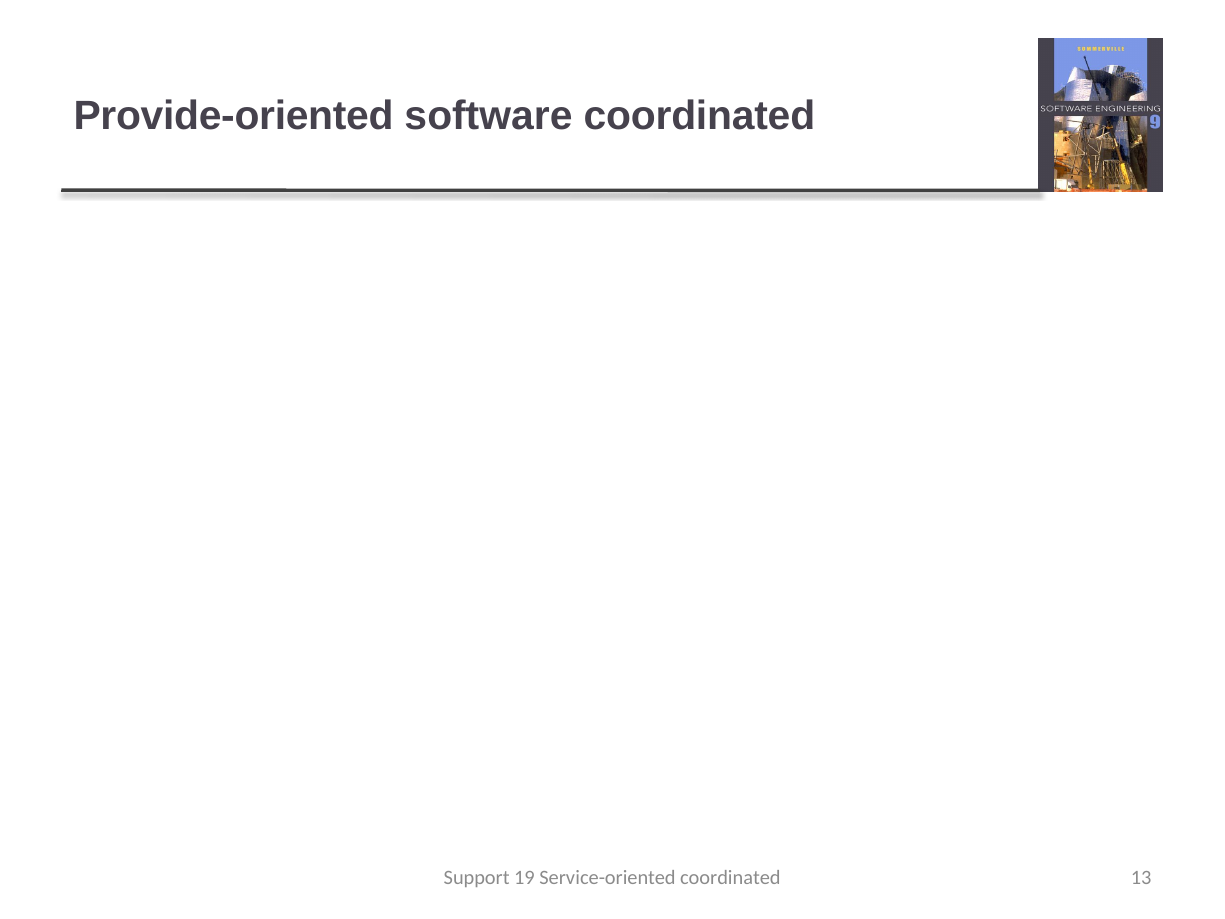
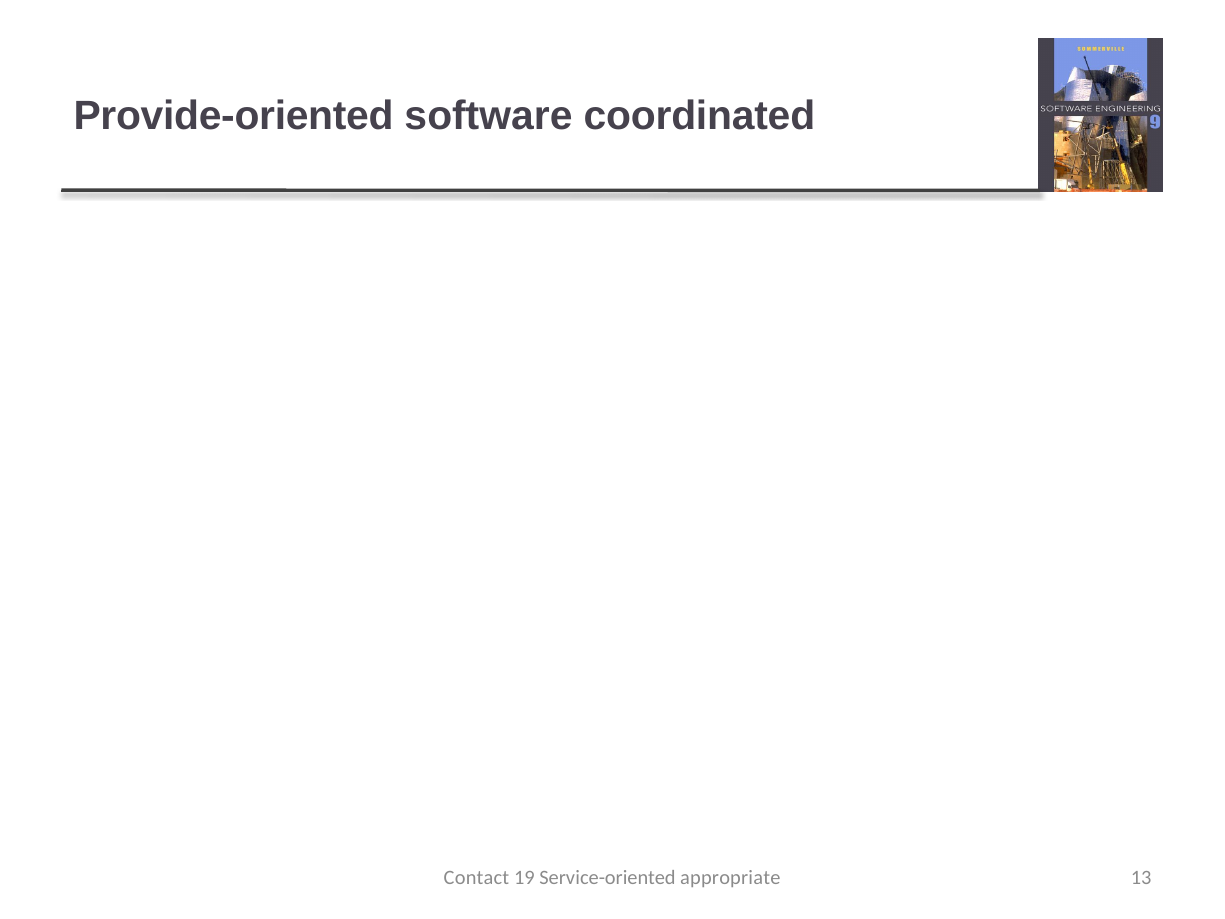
Support: Support -> Contact
Service-oriented coordinated: coordinated -> appropriate
